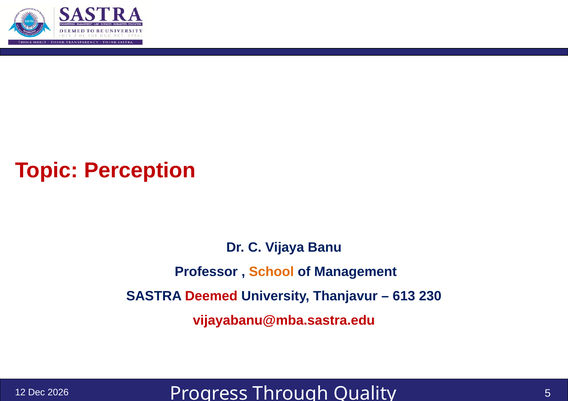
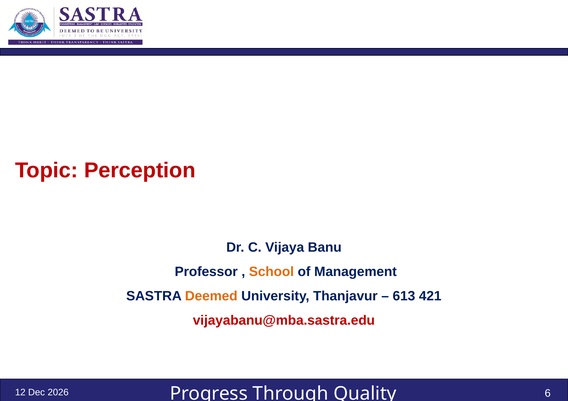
Deemed colour: red -> orange
230: 230 -> 421
5: 5 -> 6
